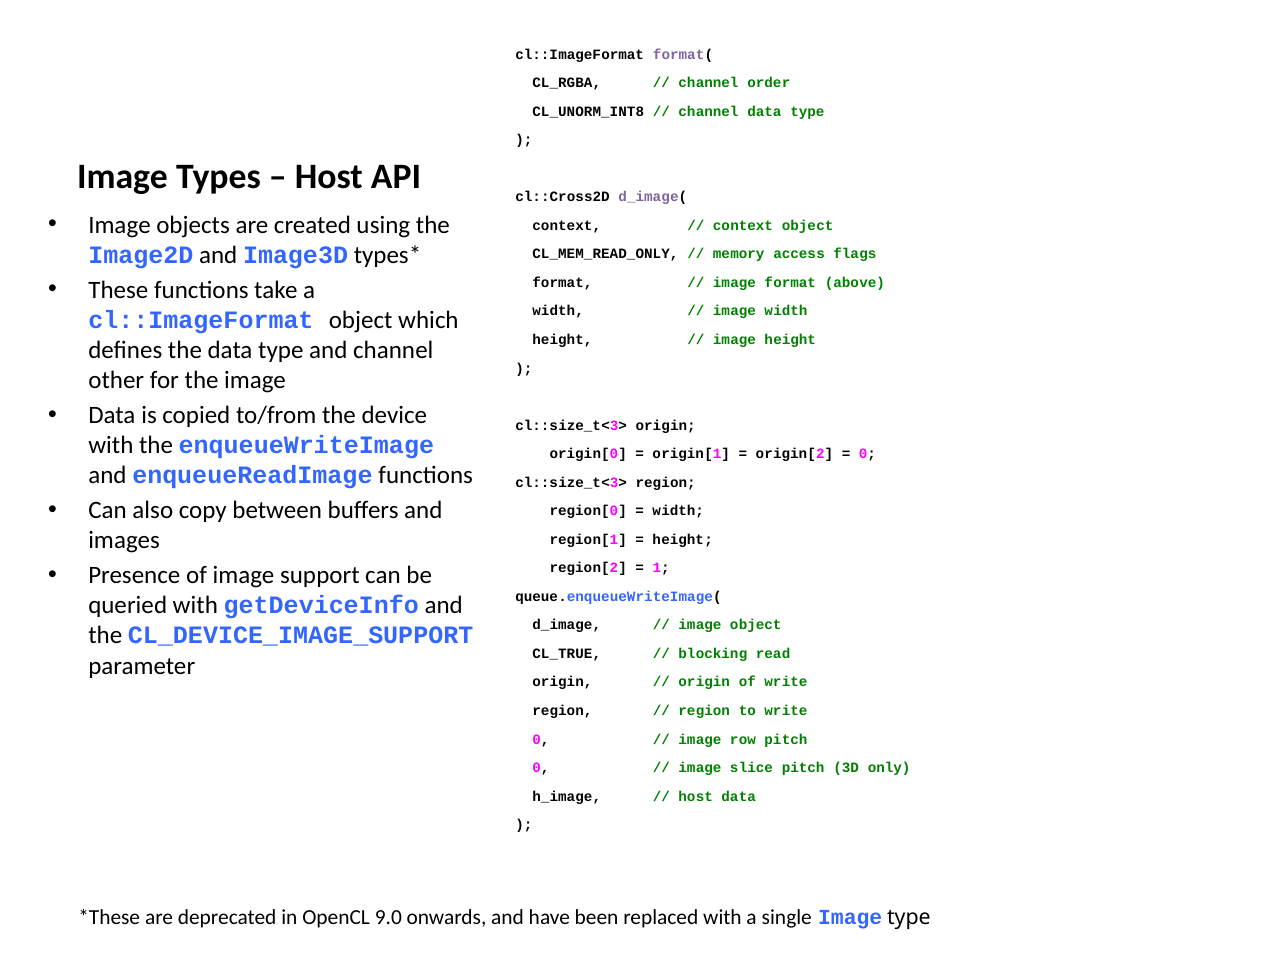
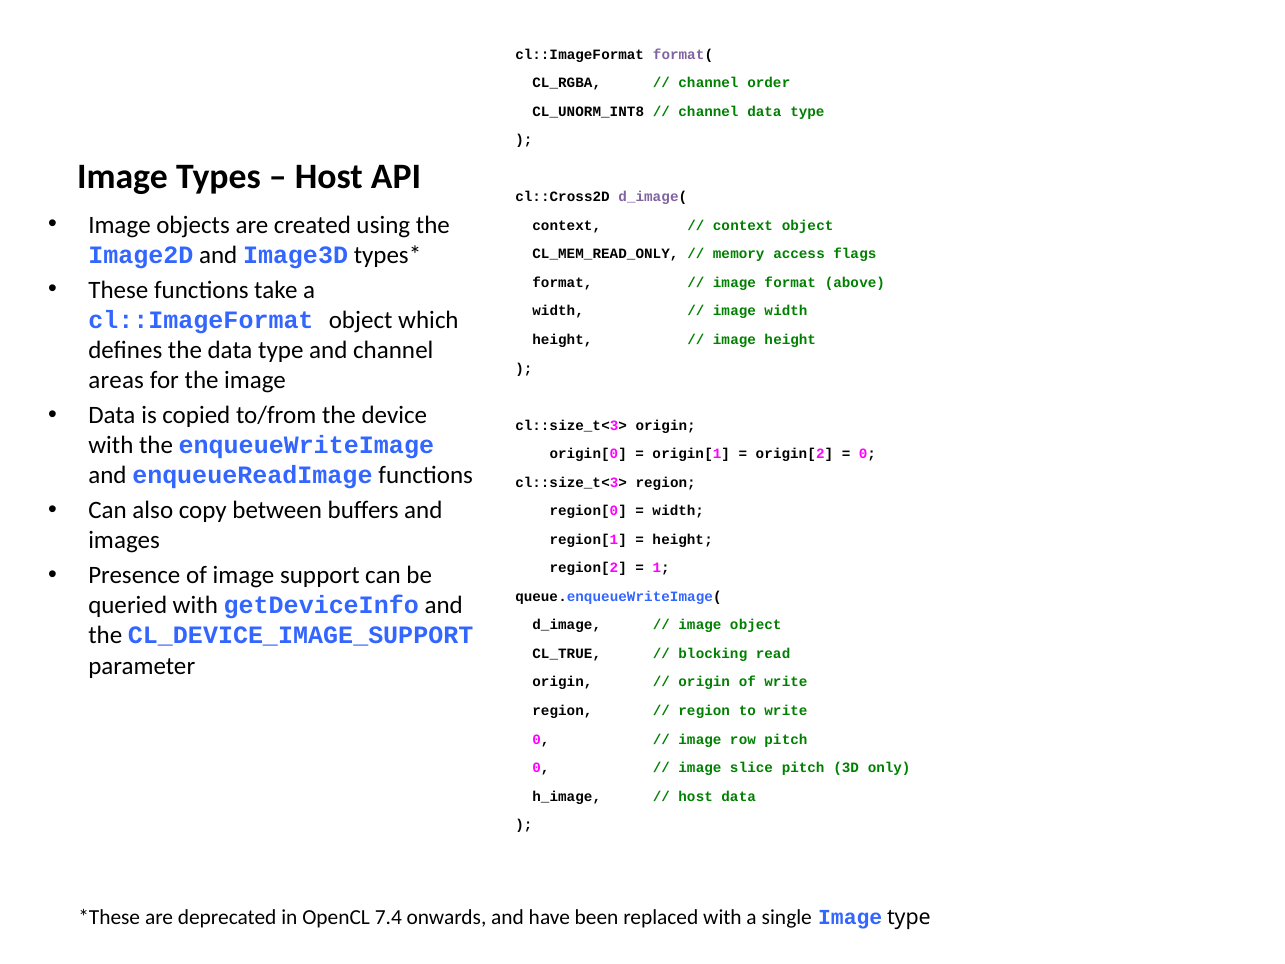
other: other -> areas
9.0: 9.0 -> 7.4
